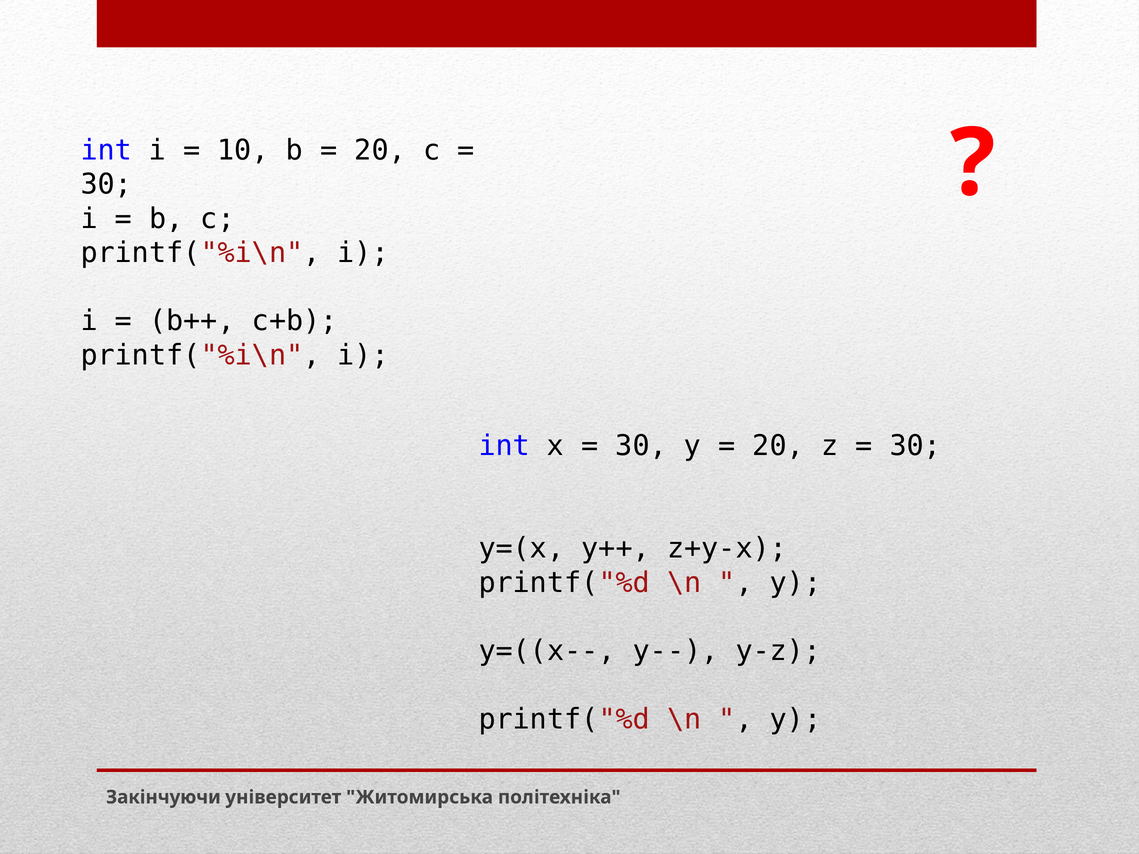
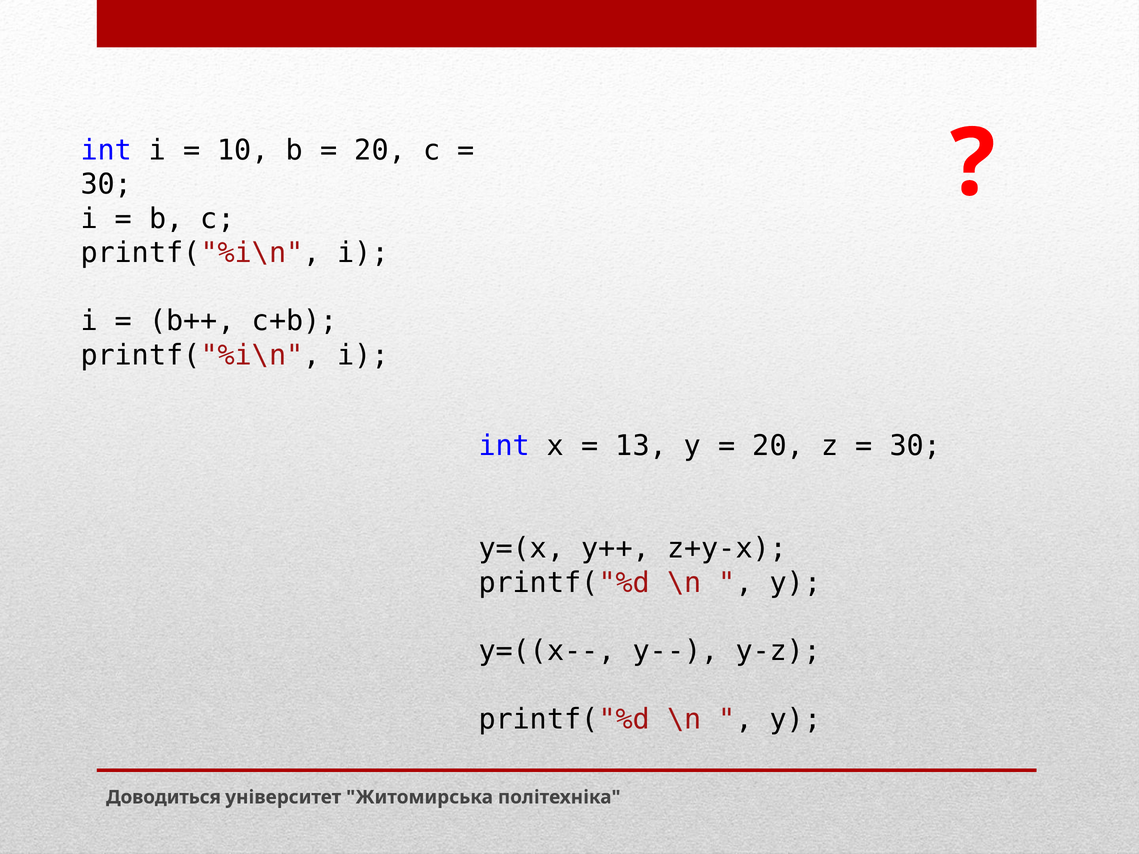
30 at (641, 446): 30 -> 13
Закінчуючи: Закінчуючи -> Доводиться
